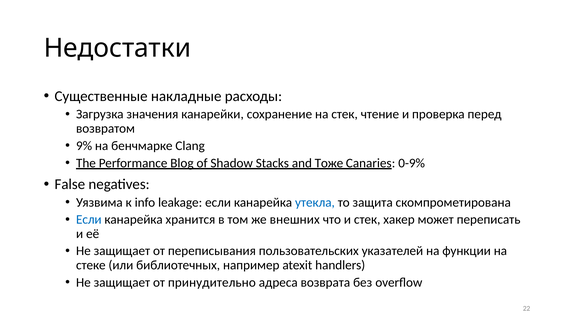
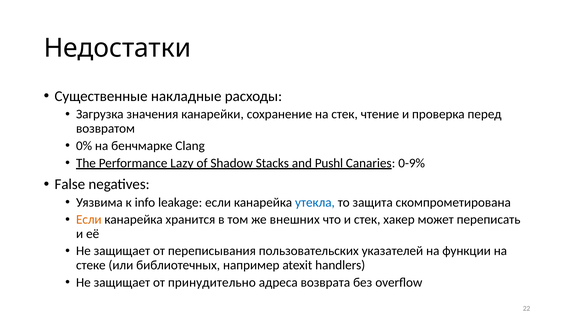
9%: 9% -> 0%
Blog: Blog -> Lazy
Тоже: Тоже -> Pushl
Если at (89, 220) colour: blue -> orange
